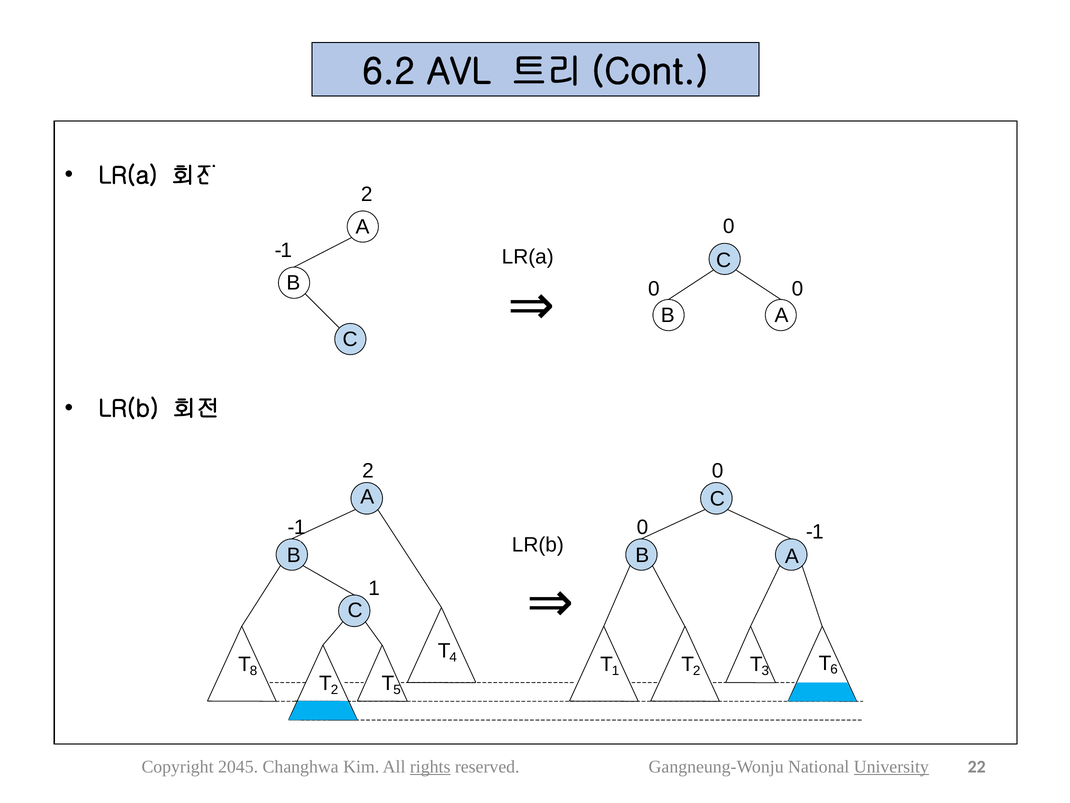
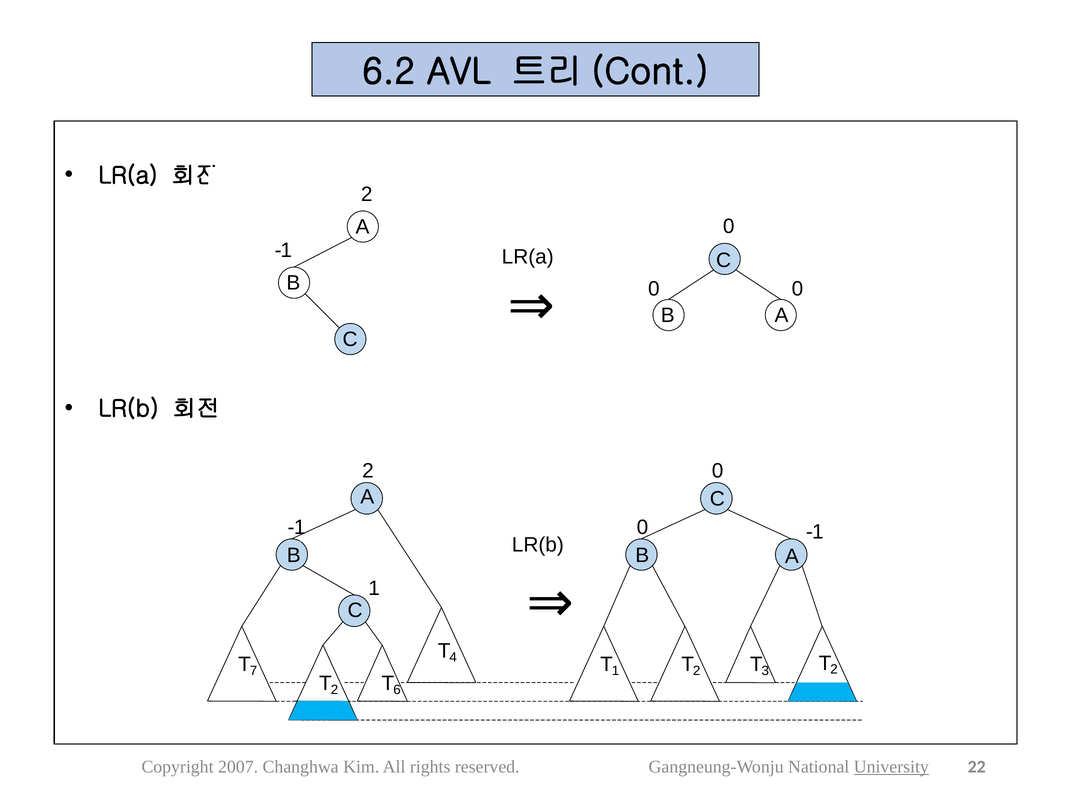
6 at (834, 669): 6 -> 2
8: 8 -> 7
5: 5 -> 6
2045: 2045 -> 2007
rights underline: present -> none
